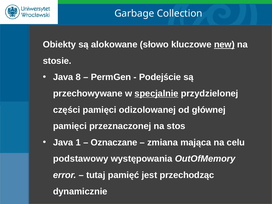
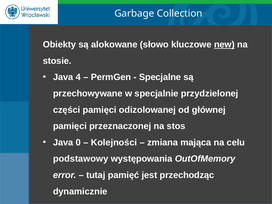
8: 8 -> 4
Podejście: Podejście -> Specjalne
specjalnie underline: present -> none
1: 1 -> 0
Oznaczane: Oznaczane -> Kolejności
